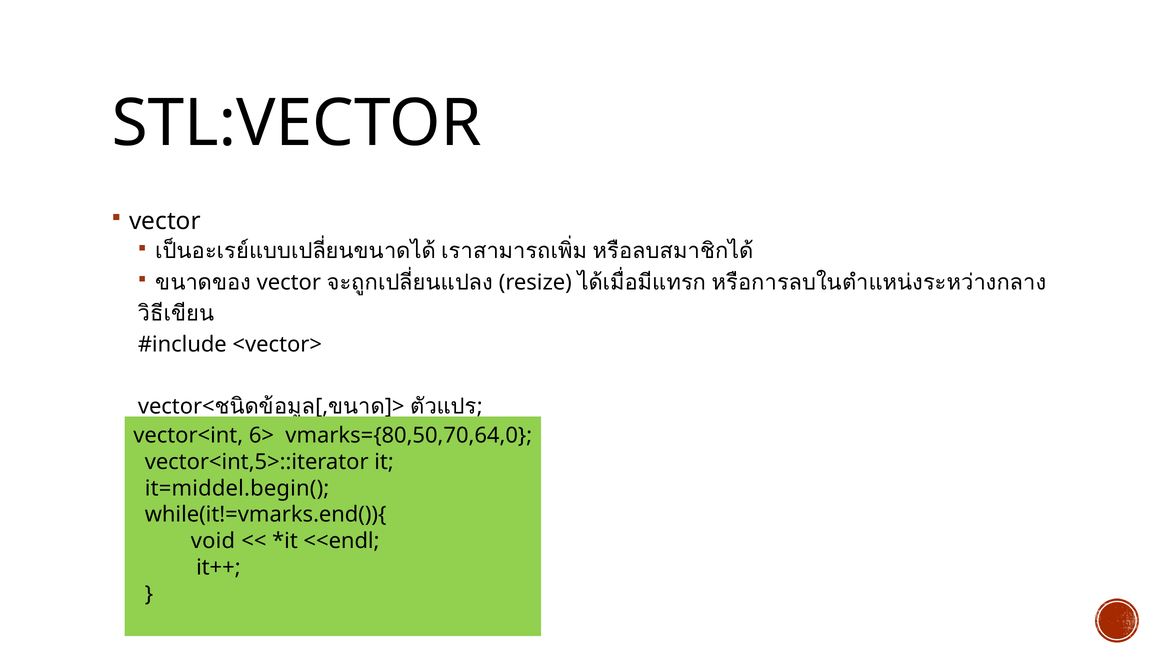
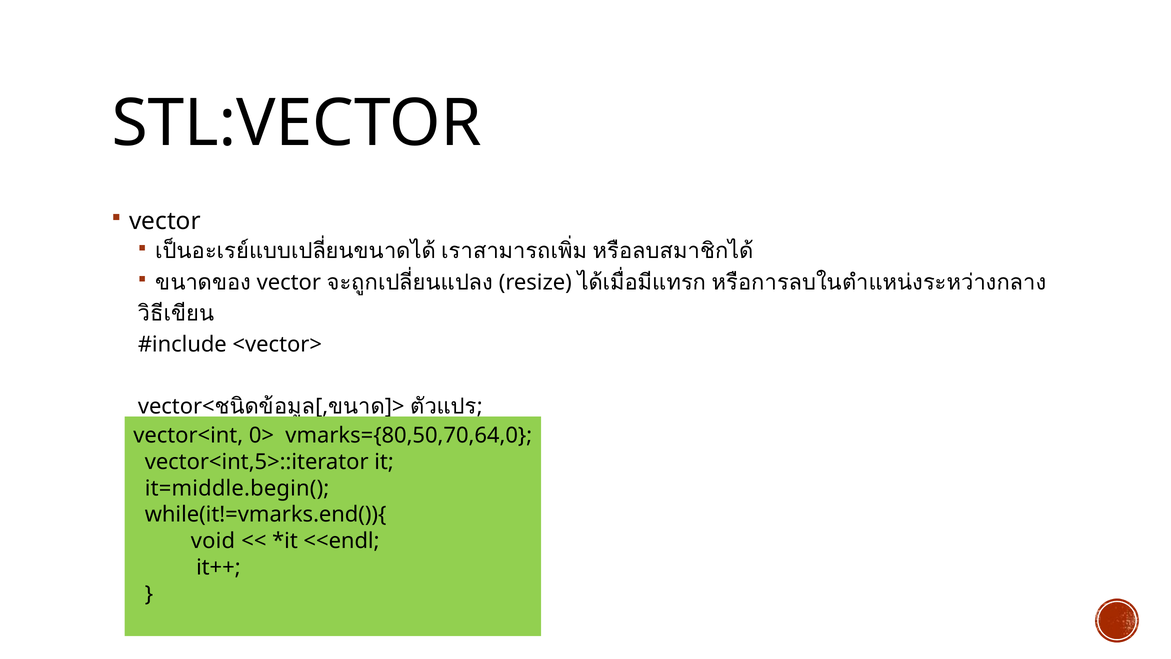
6>: 6> -> 0>
it=middel.begin(: it=middel.begin( -> it=middle.begin(
